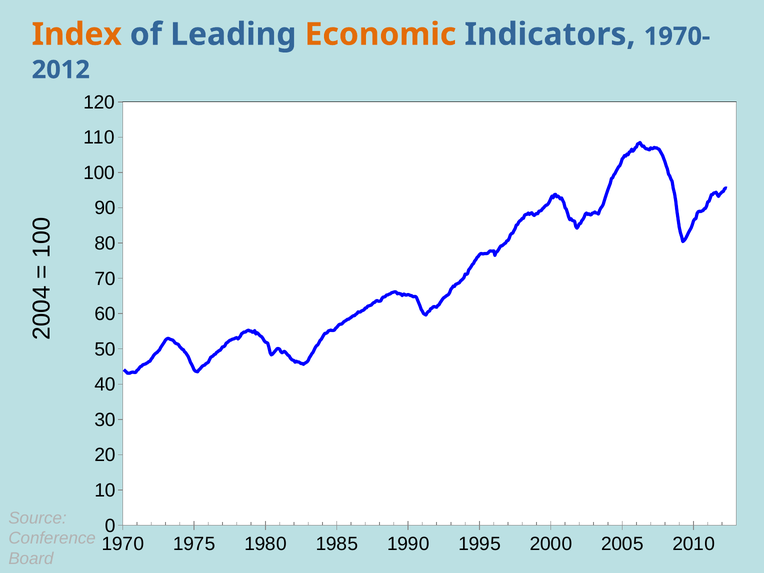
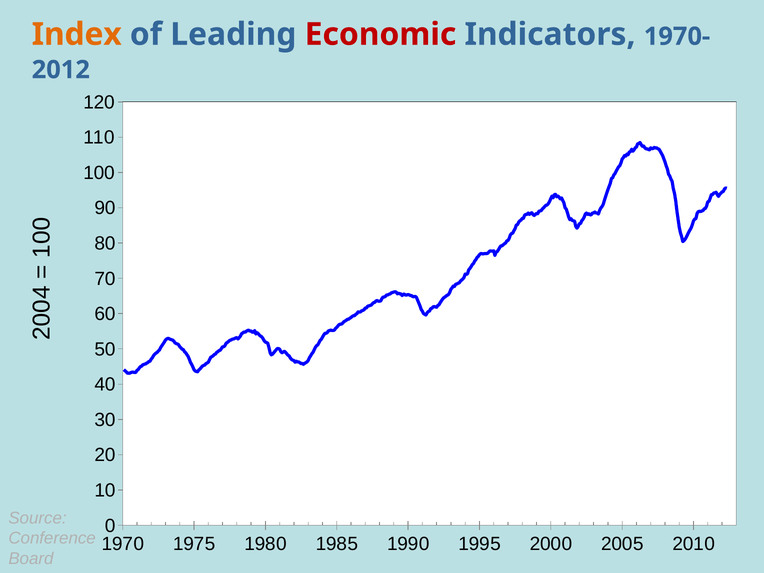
Economic colour: orange -> red
